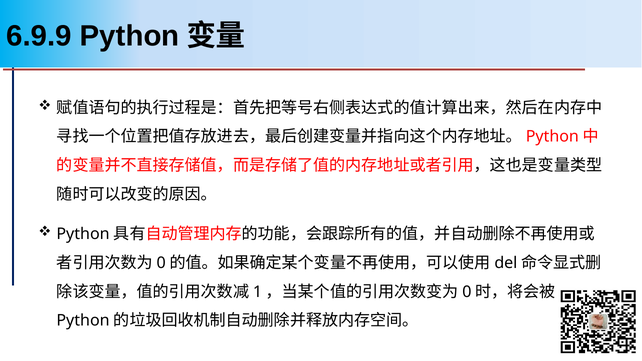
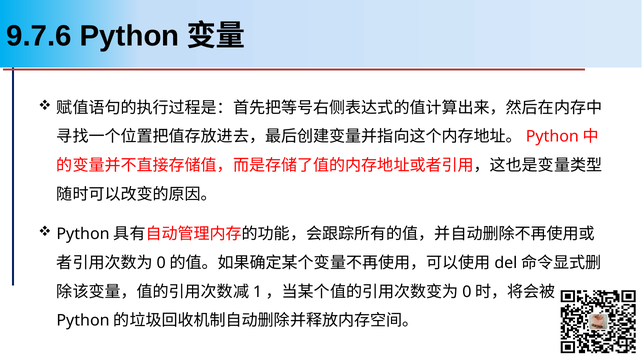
6.9.9: 6.9.9 -> 9.7.6
